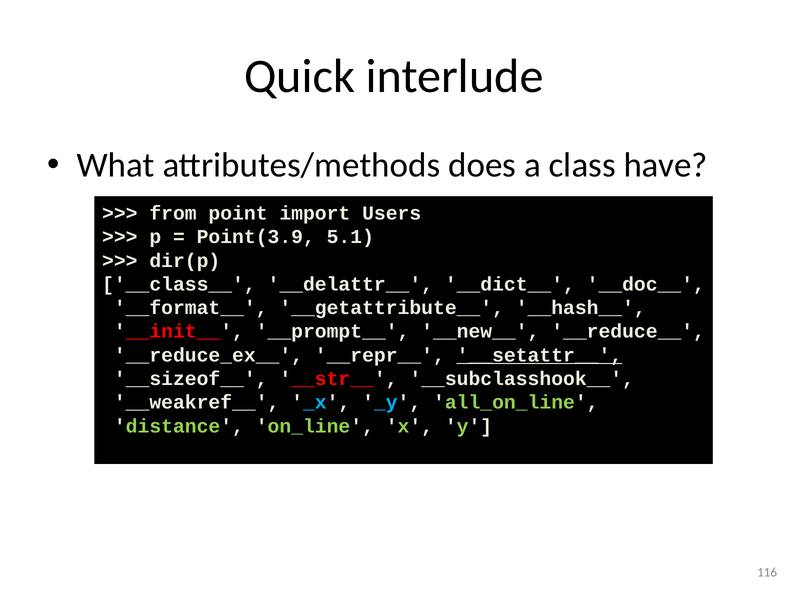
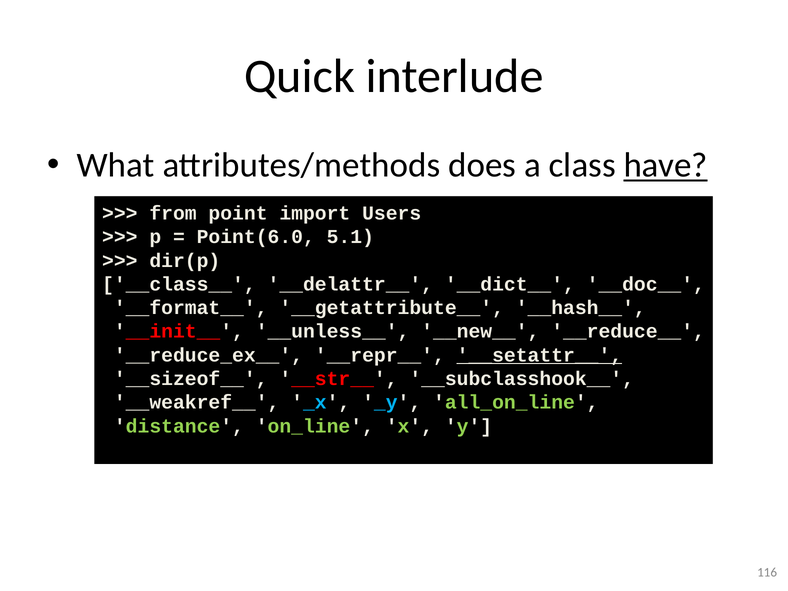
have underline: none -> present
Point(3.9: Point(3.9 -> Point(6.0
__prompt__: __prompt__ -> __unless__
